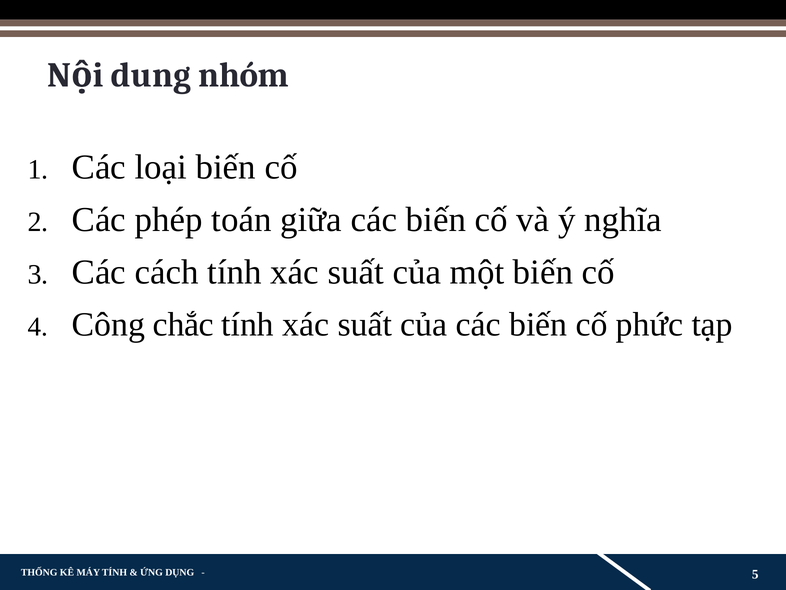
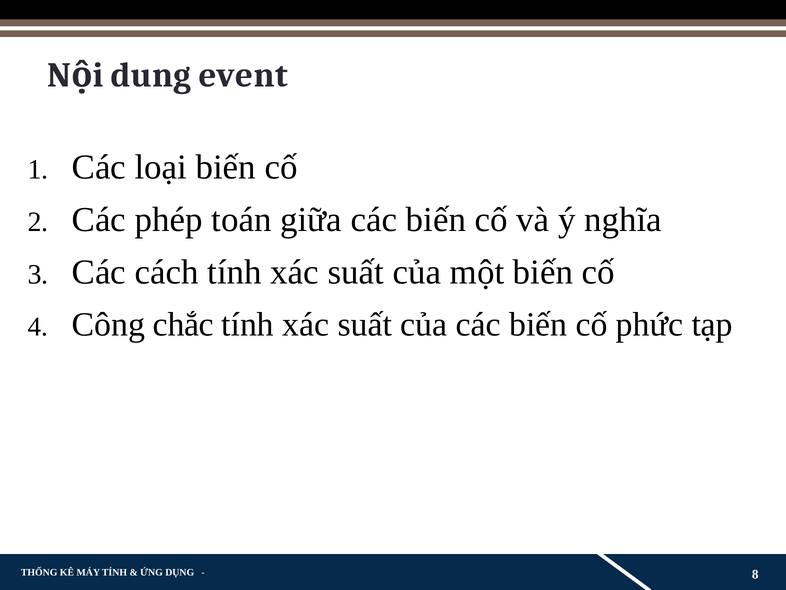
nhóm: nhóm -> event
5: 5 -> 8
